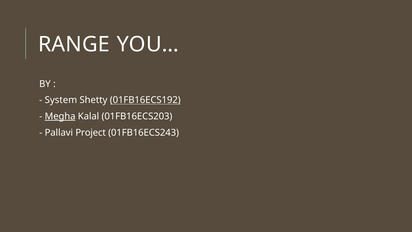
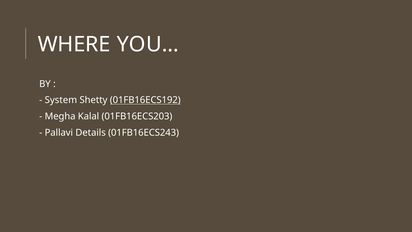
RANGE: RANGE -> WHERE
Megha underline: present -> none
Project: Project -> Details
